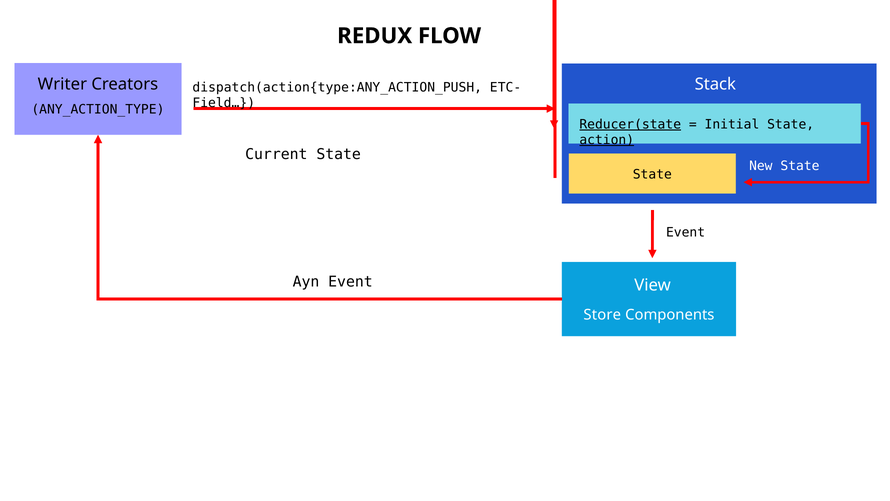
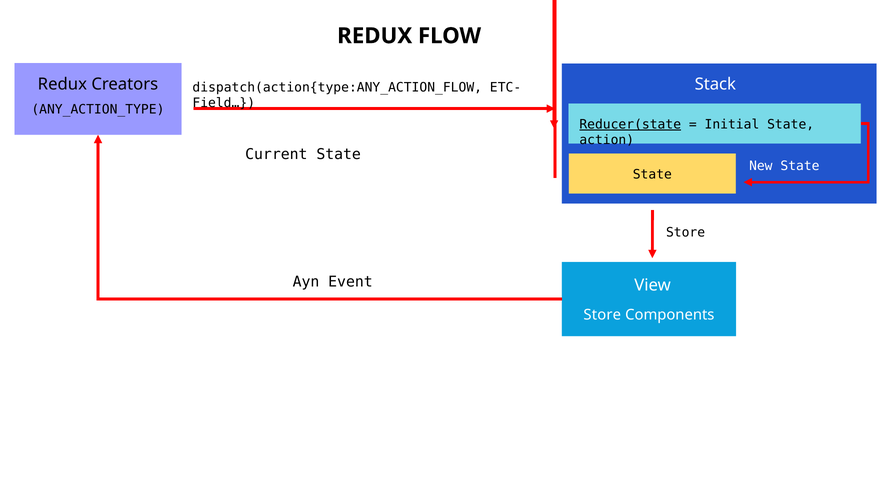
Writer at (62, 84): Writer -> Redux
dispatch(action{type:ANY_ACTION_PUSH: dispatch(action{type:ANY_ACTION_PUSH -> dispatch(action{type:ANY_ACTION_FLOW
action underline: present -> none
Event at (686, 232): Event -> Store
